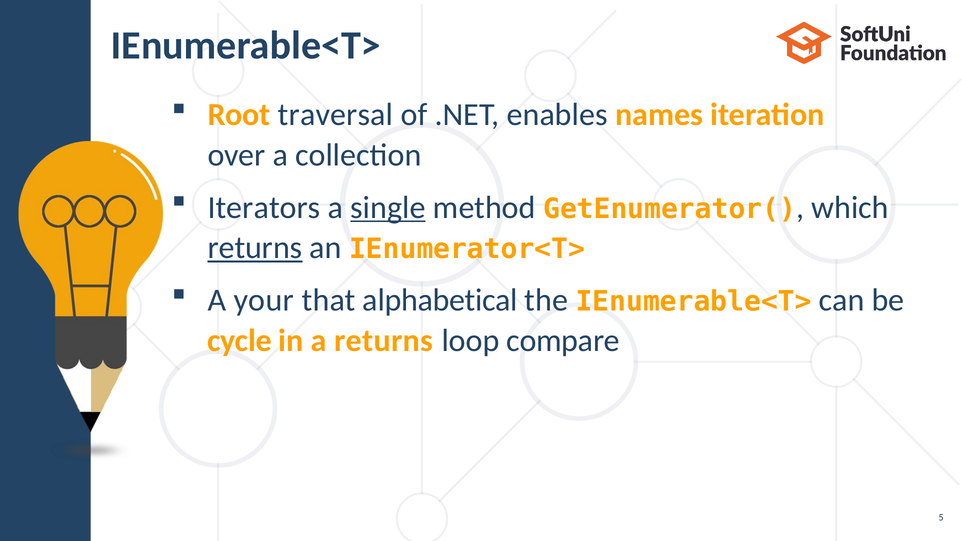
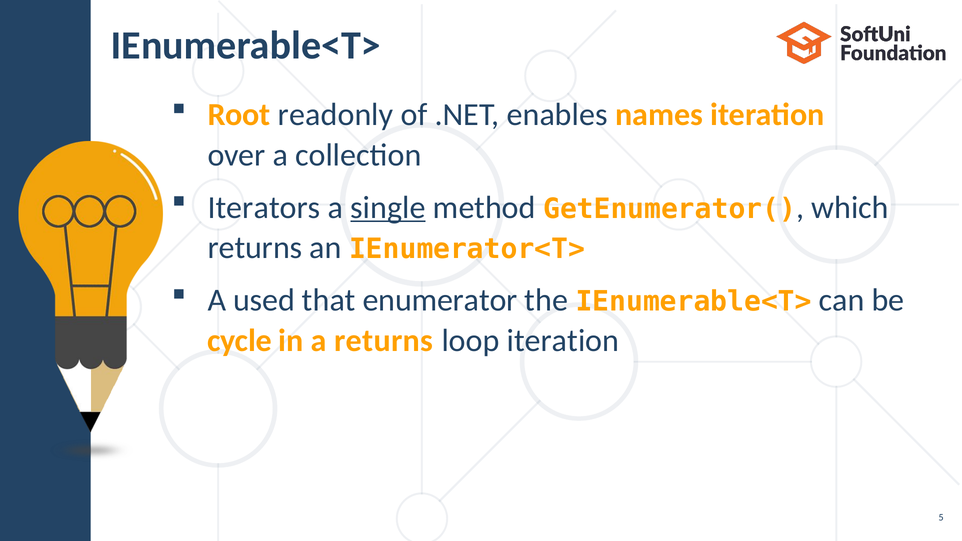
traversal: traversal -> readonly
returns at (255, 248) underline: present -> none
your: your -> used
alphabetical: alphabetical -> enumerator
loop compare: compare -> iteration
